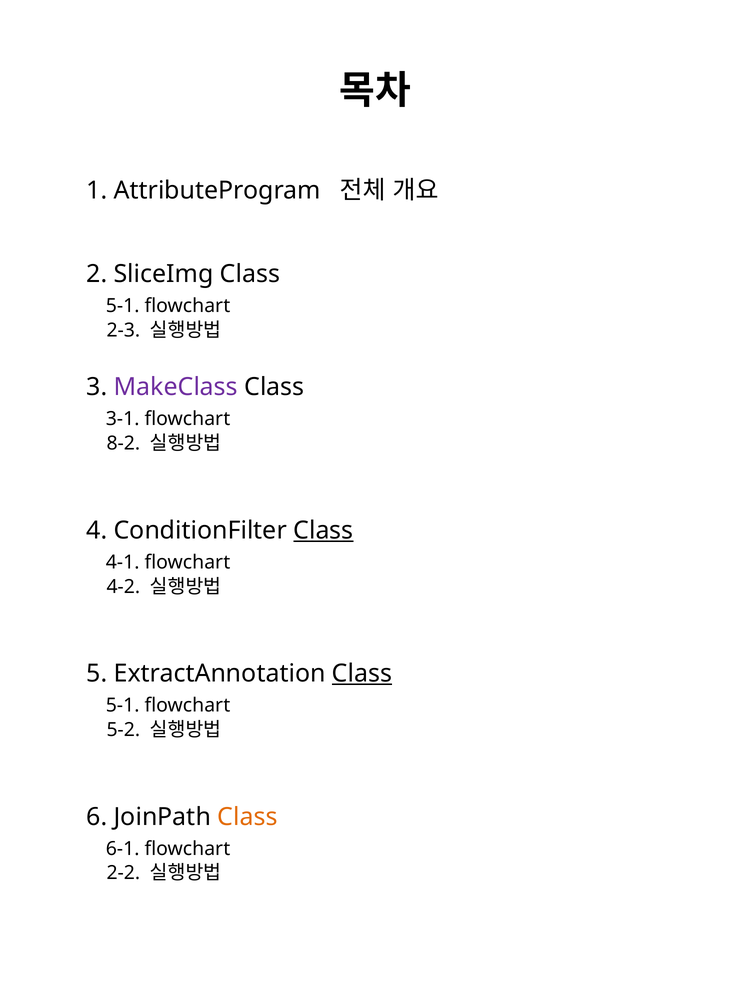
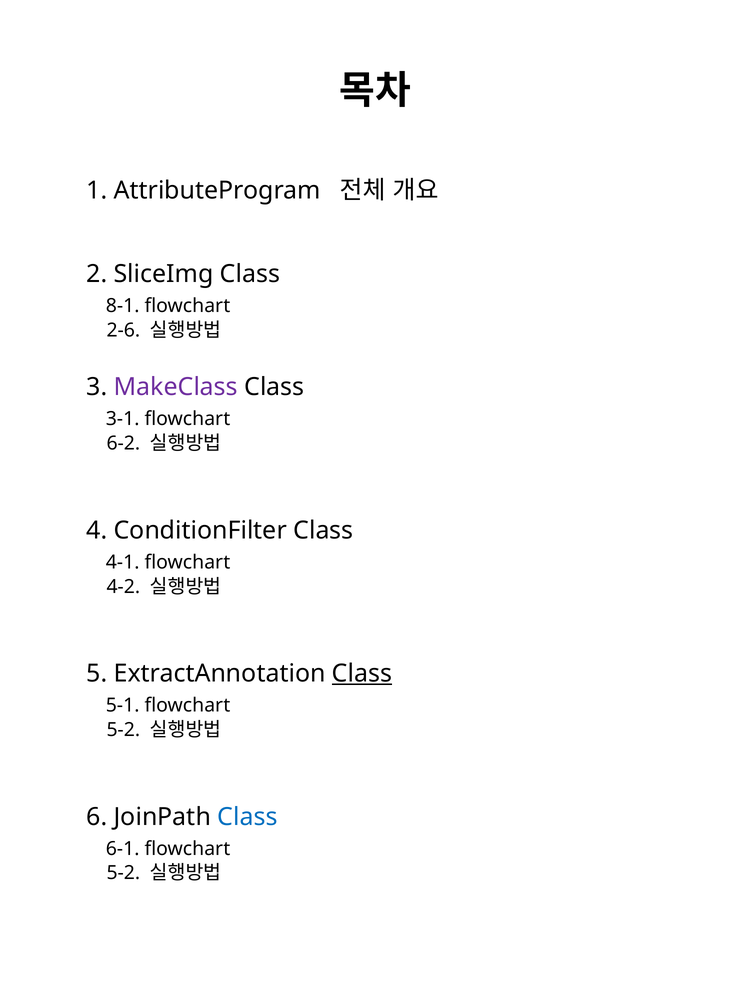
5-1 at (123, 306): 5-1 -> 8-1
2-3: 2-3 -> 2-6
8-2: 8-2 -> 6-2
Class at (323, 530) underline: present -> none
Class at (247, 817) colour: orange -> blue
2-2 at (123, 873): 2-2 -> 5-2
